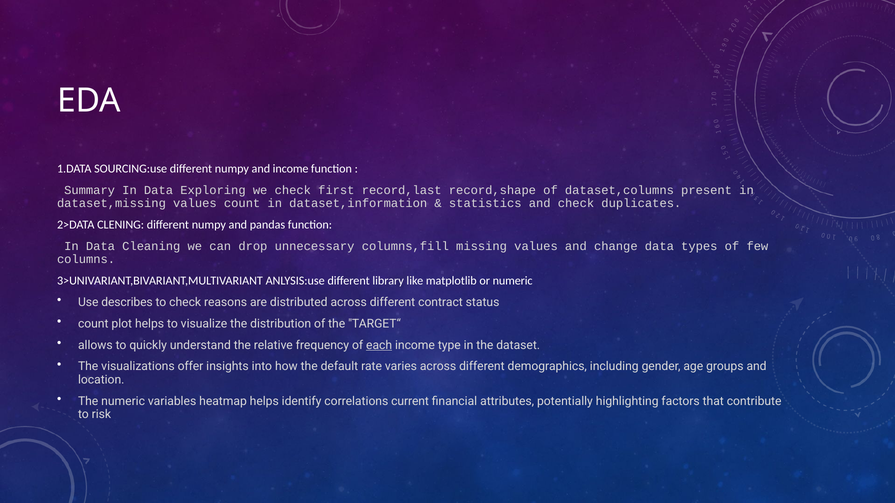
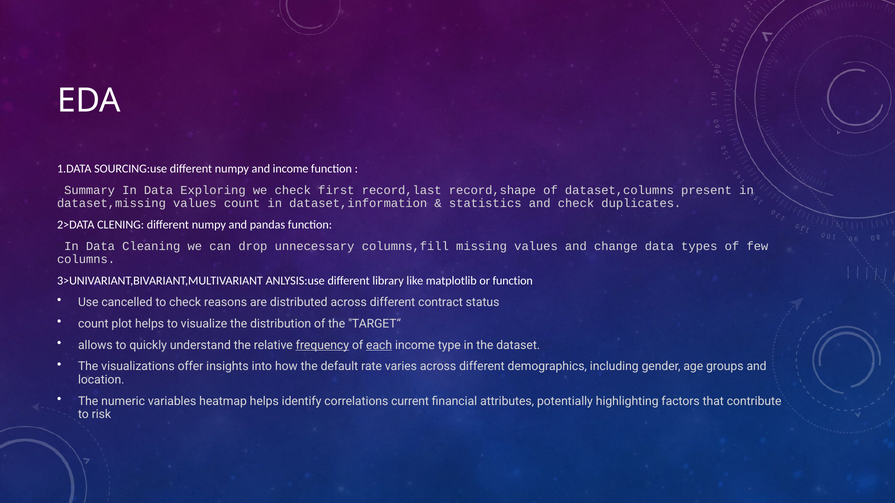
or numeric: numeric -> function
describes: describes -> cancelled
frequency underline: none -> present
